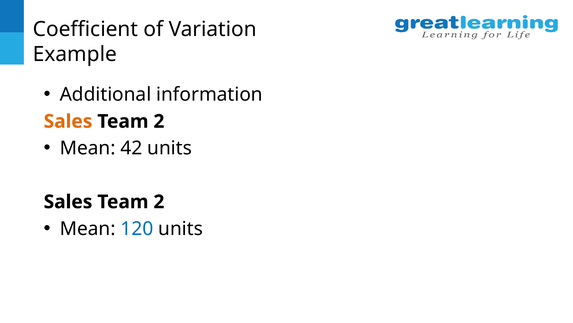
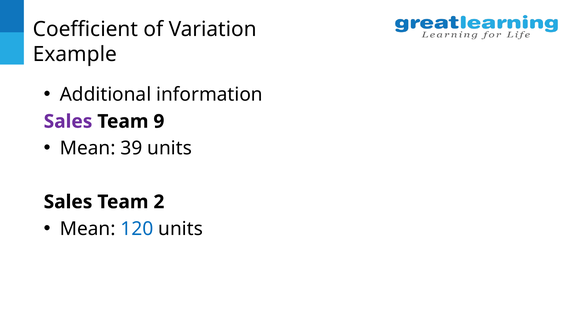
Sales at (68, 121) colour: orange -> purple
2 at (159, 121): 2 -> 9
42: 42 -> 39
